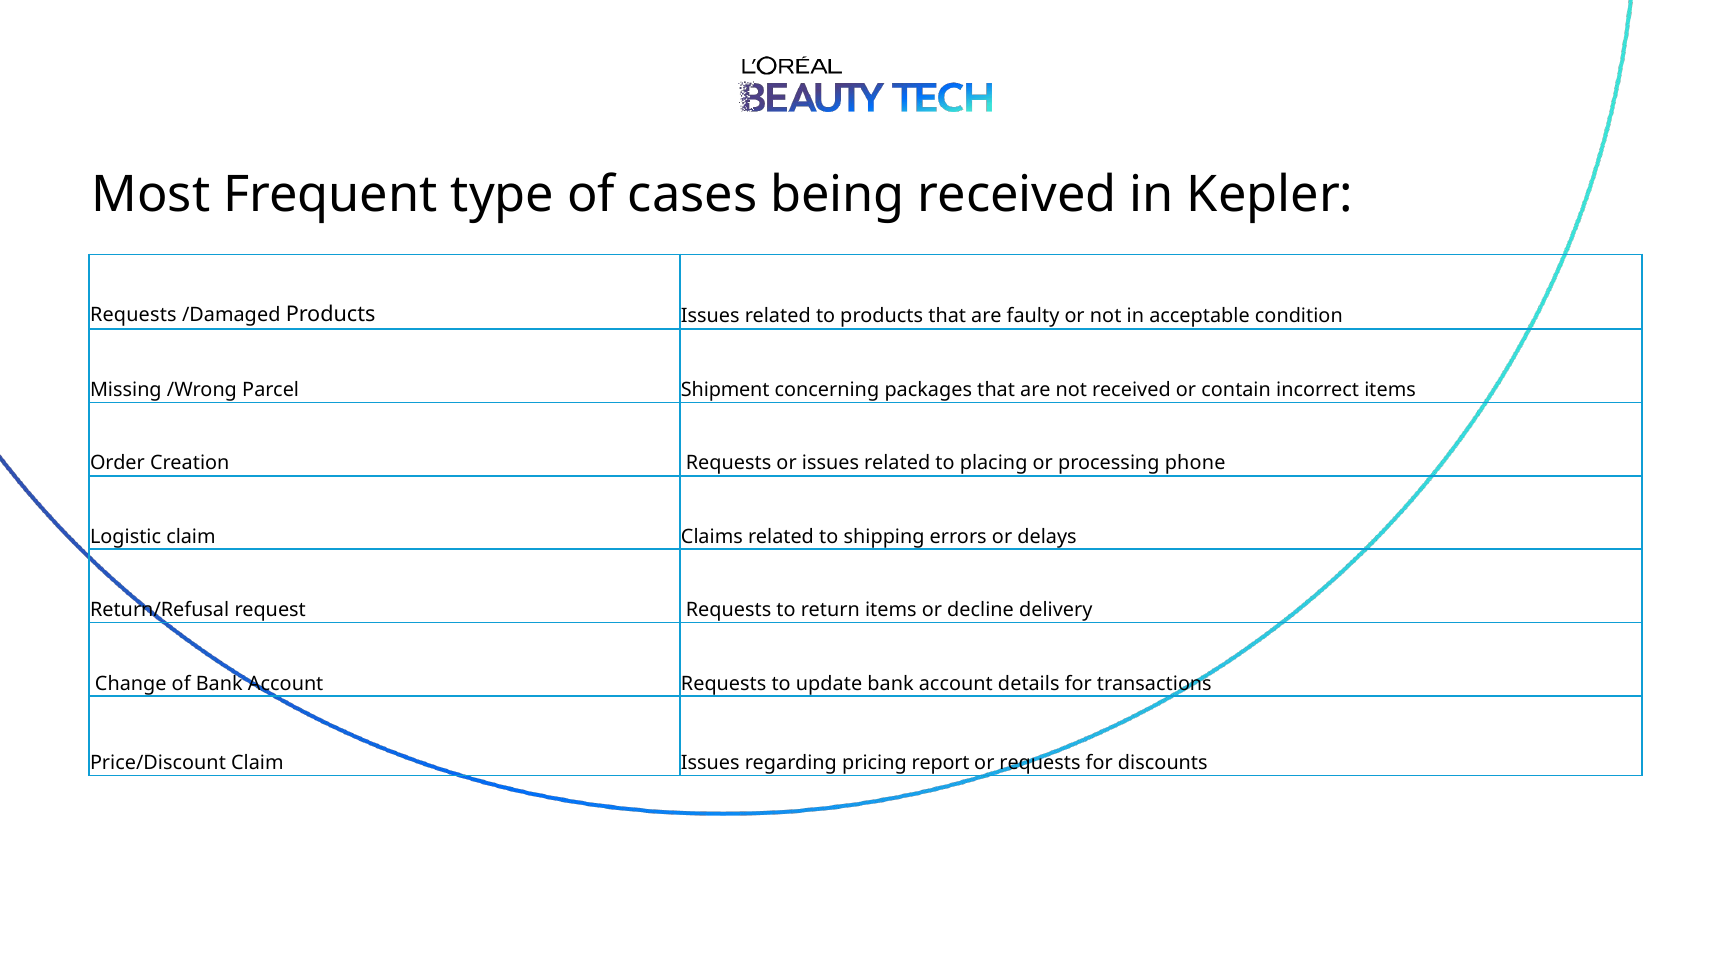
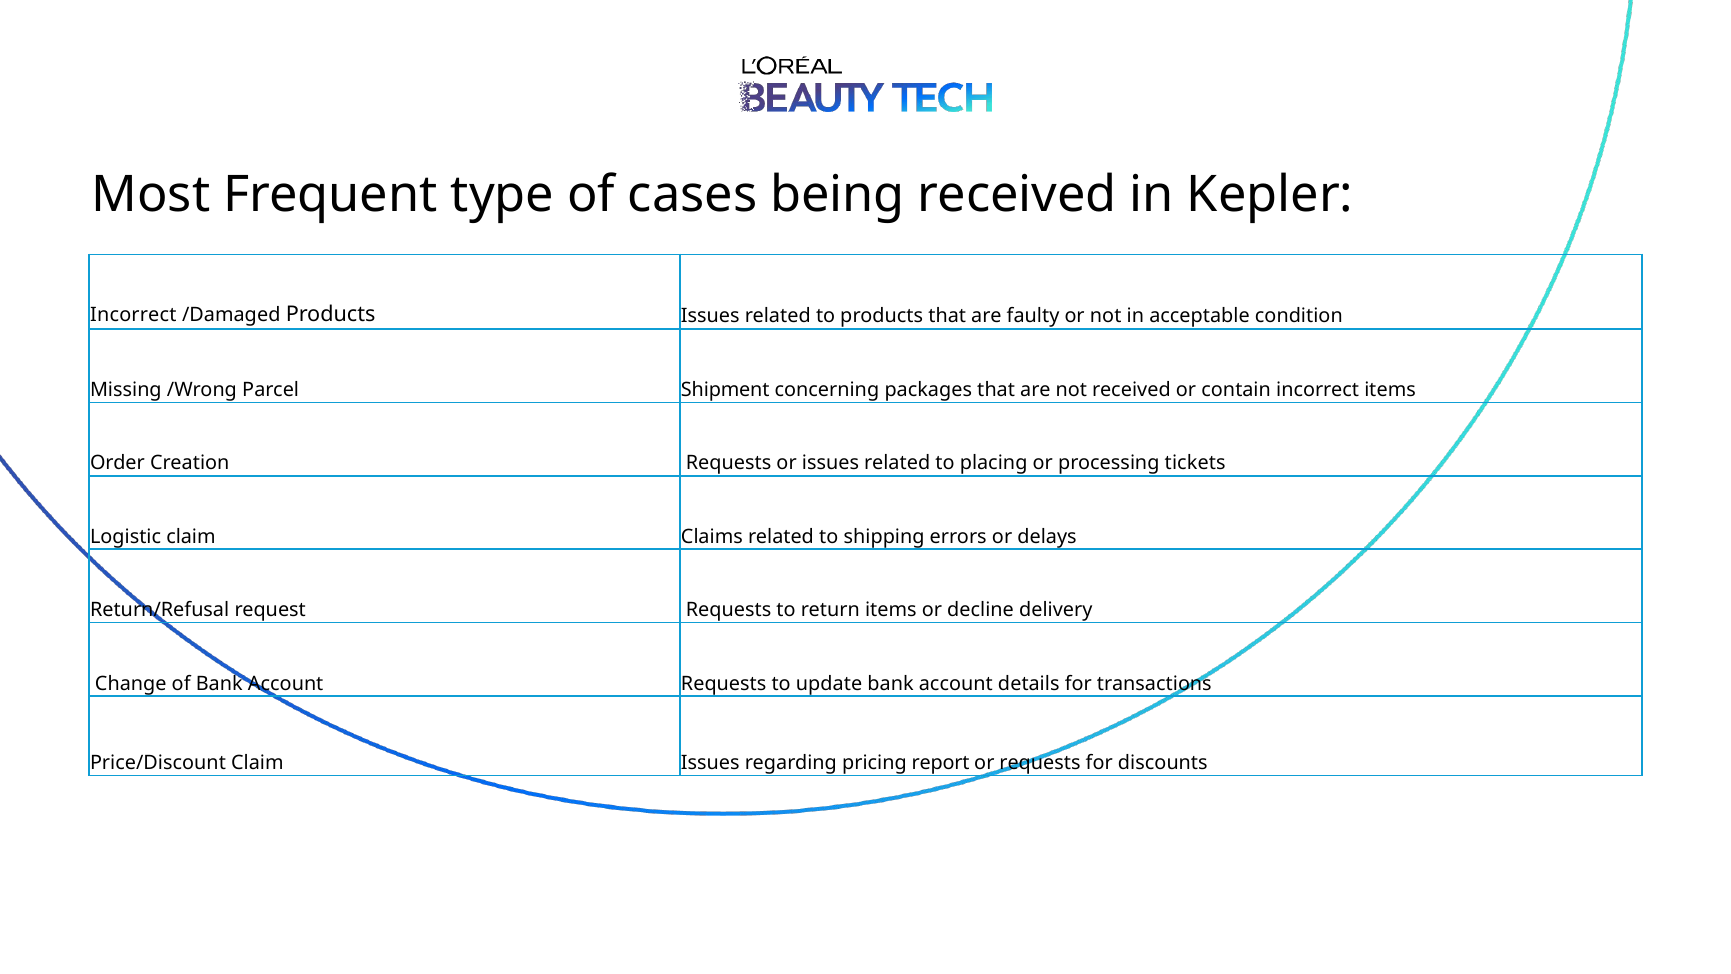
Requests at (133, 315): Requests -> Incorrect
phone: phone -> tickets
